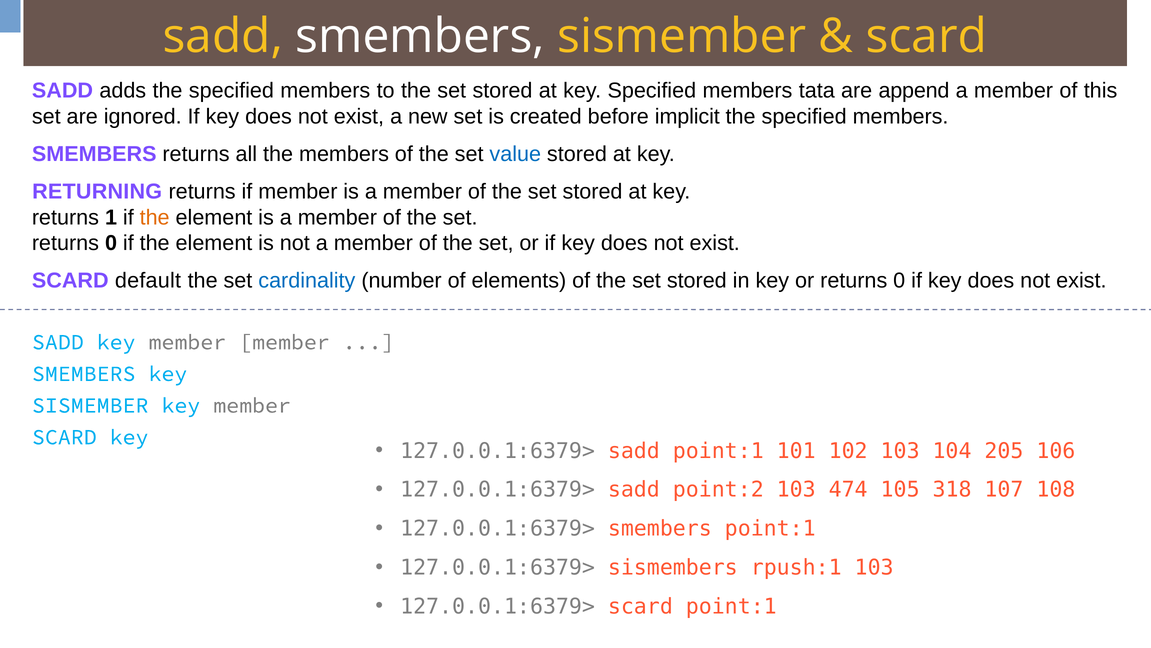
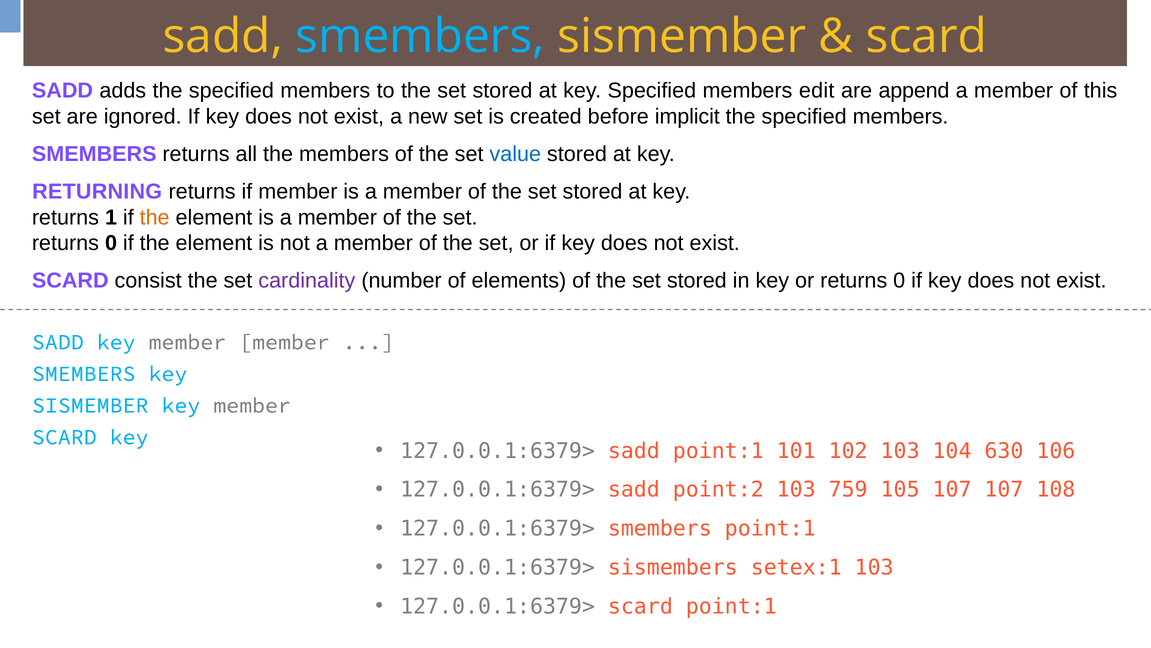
smembers at (420, 36) colour: white -> light blue
tata: tata -> edit
default: default -> consist
cardinality colour: blue -> purple
205: 205 -> 630
474: 474 -> 759
105 318: 318 -> 107
rpush:1: rpush:1 -> setex:1
